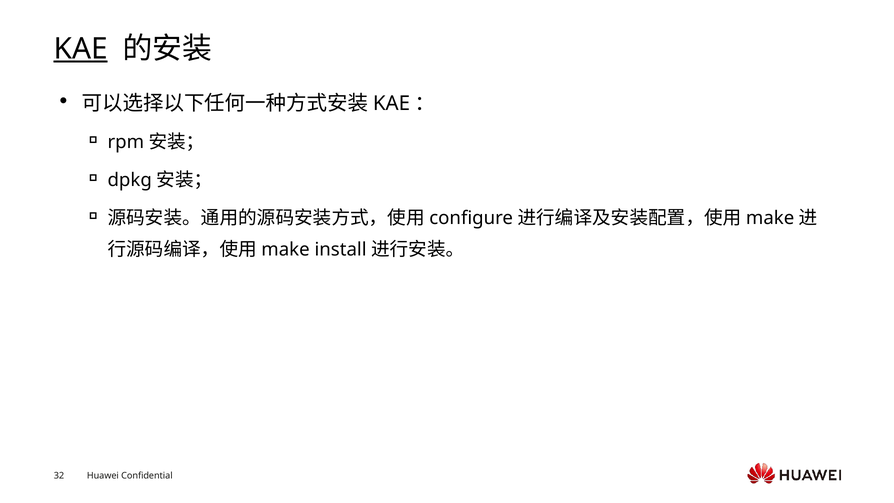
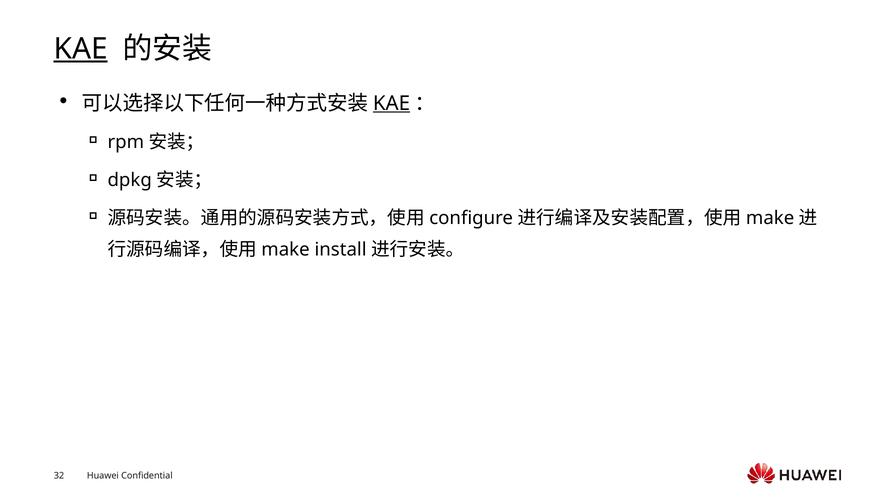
KAE at (392, 103) underline: none -> present
